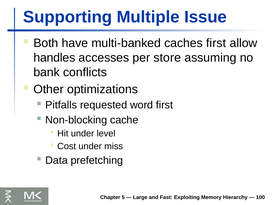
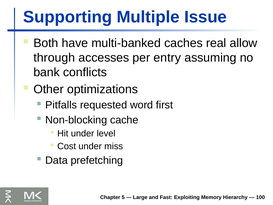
caches first: first -> real
handles: handles -> through
store: store -> entry
